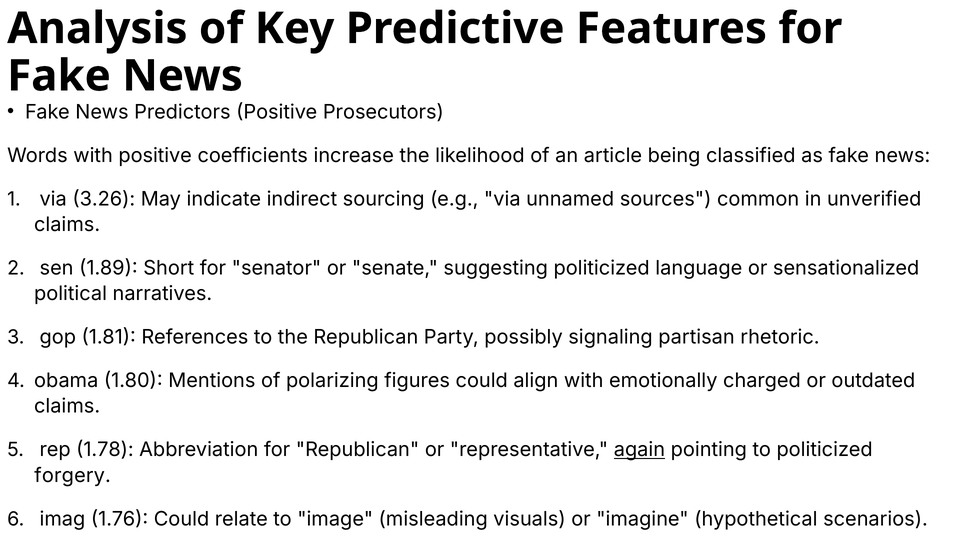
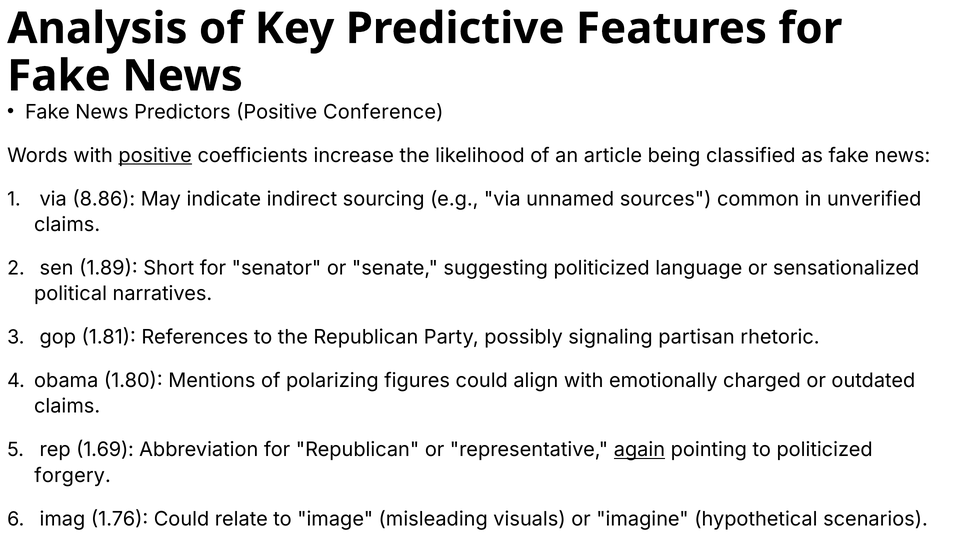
Prosecutors: Prosecutors -> Conference
positive at (155, 156) underline: none -> present
3.26: 3.26 -> 8.86
1.78: 1.78 -> 1.69
